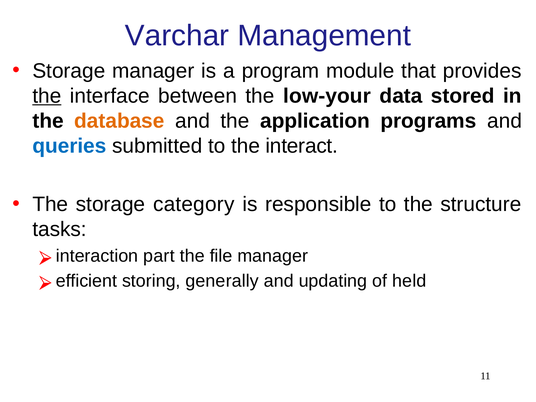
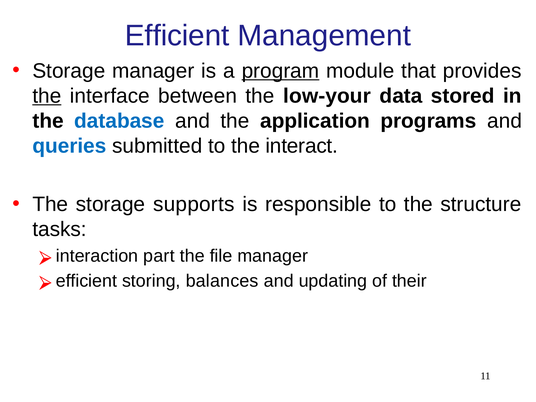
Varchar at (177, 36): Varchar -> Efficient
program underline: none -> present
database colour: orange -> blue
category: category -> supports
generally: generally -> balances
held: held -> their
